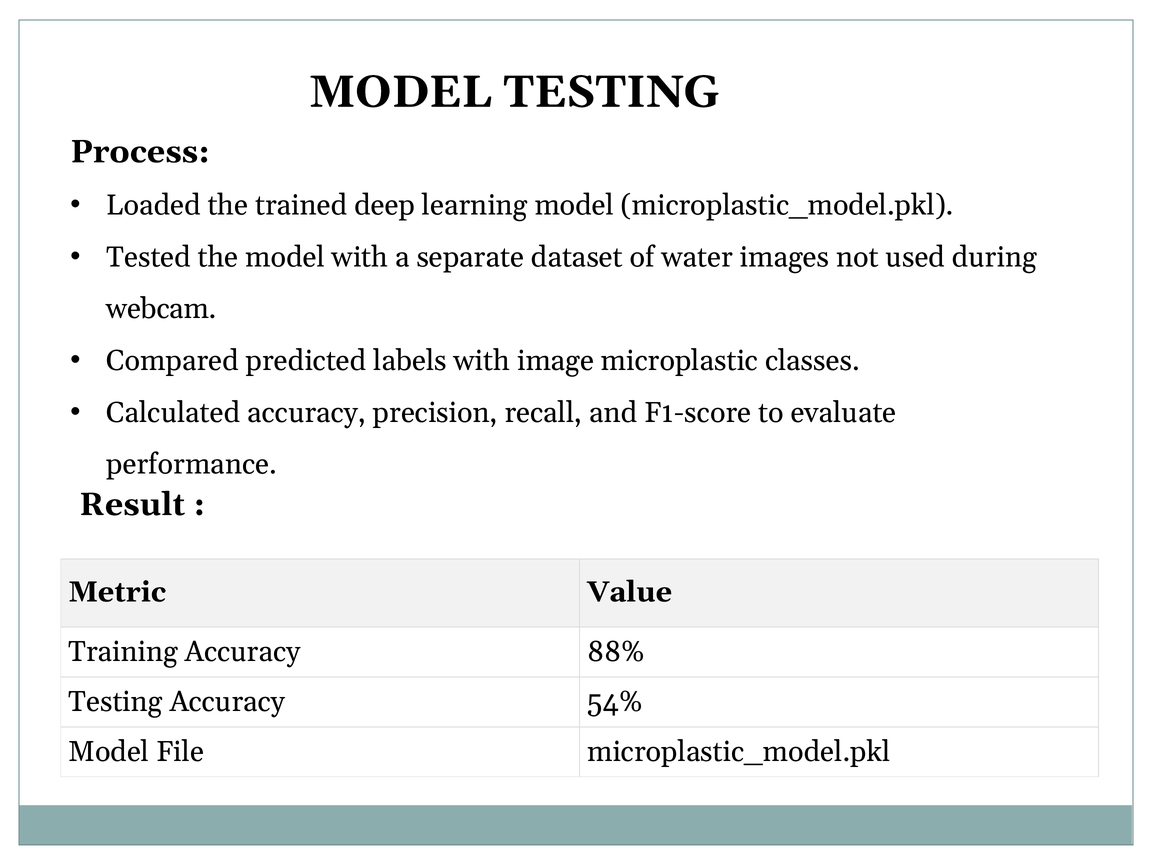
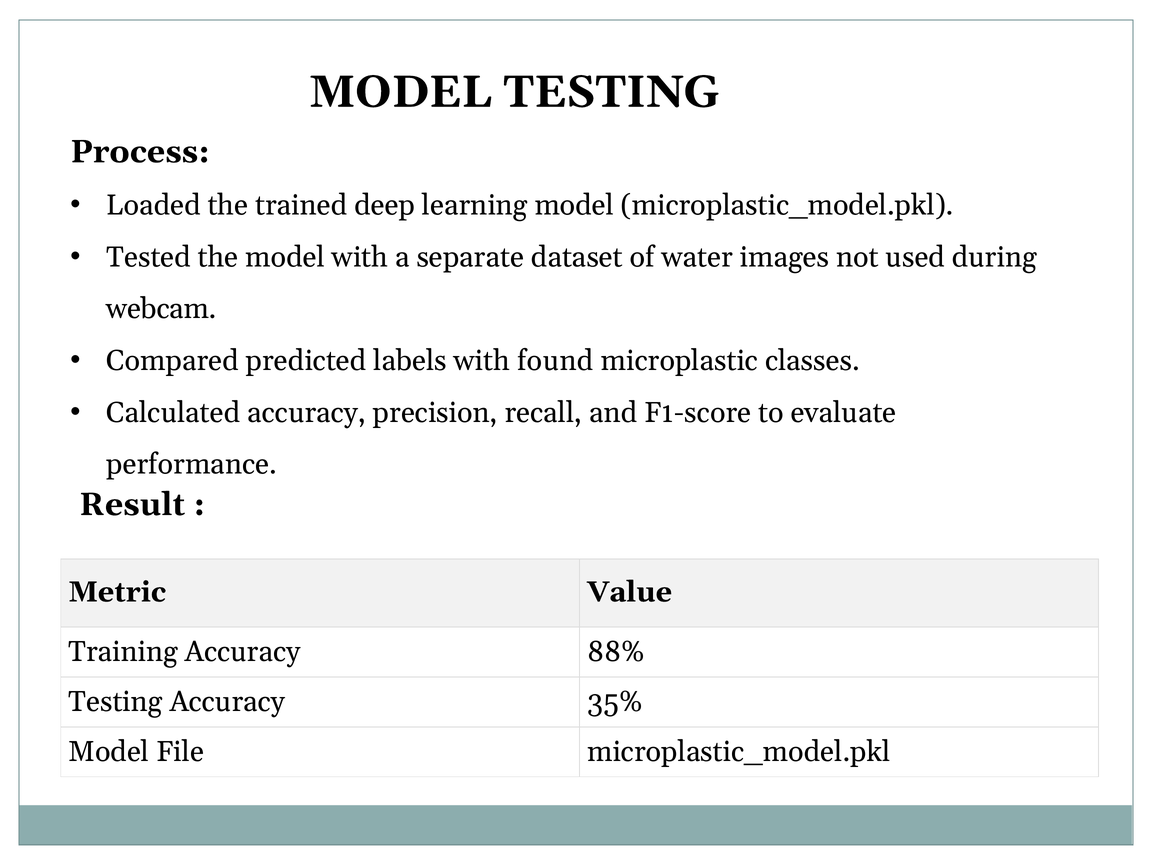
image: image -> found
54%: 54% -> 35%
